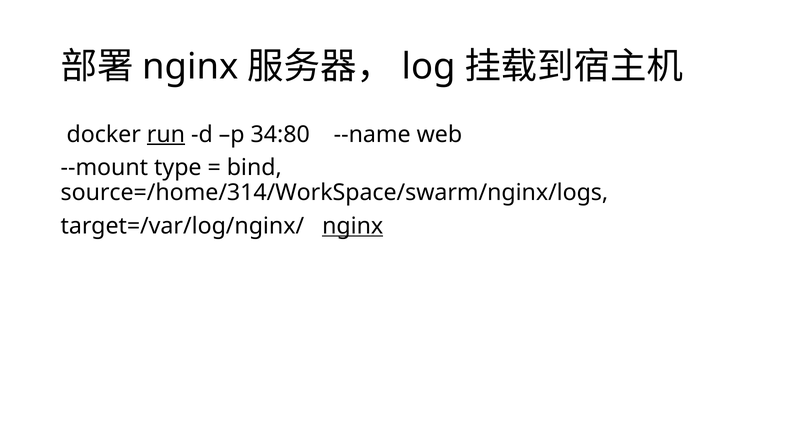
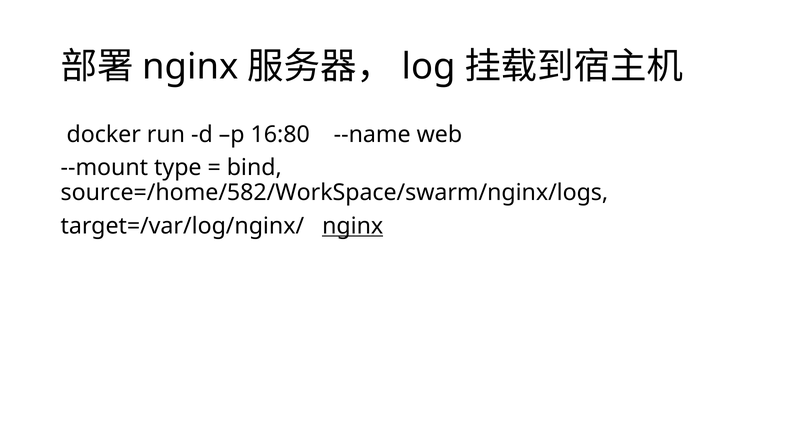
run underline: present -> none
34:80: 34:80 -> 16:80
source=/home/314/WorkSpace/swarm/nginx/logs: source=/home/314/WorkSpace/swarm/nginx/logs -> source=/home/582/WorkSpace/swarm/nginx/logs
